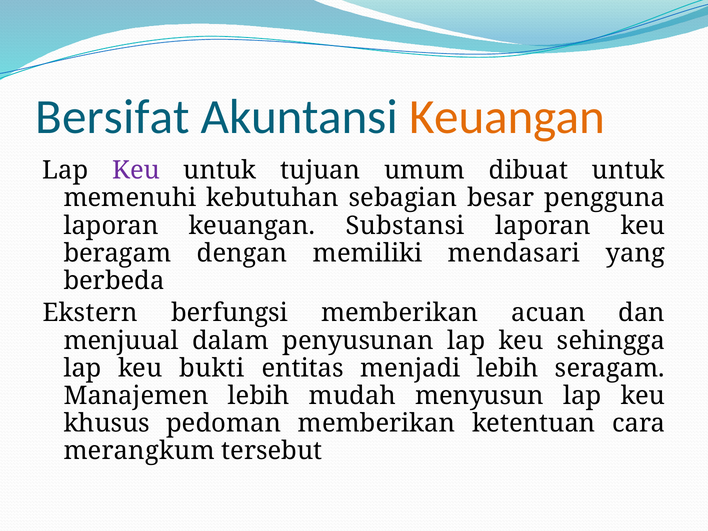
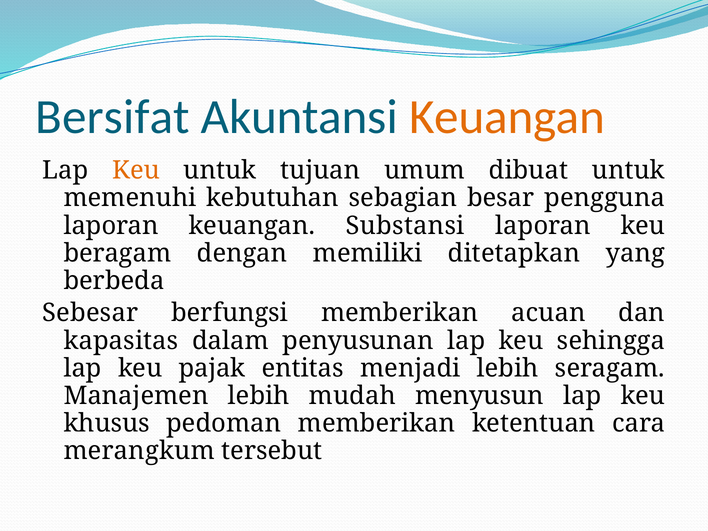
Keu at (136, 170) colour: purple -> orange
mendasari: mendasari -> ditetapkan
Ekstern: Ekstern -> Sebesar
menjuual: menjuual -> kapasitas
bukti: bukti -> pajak
